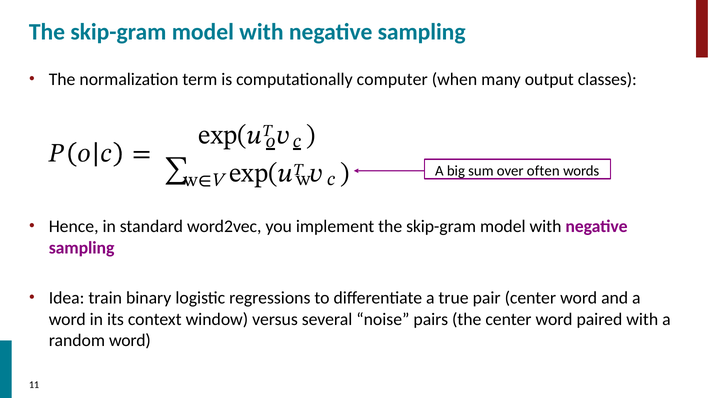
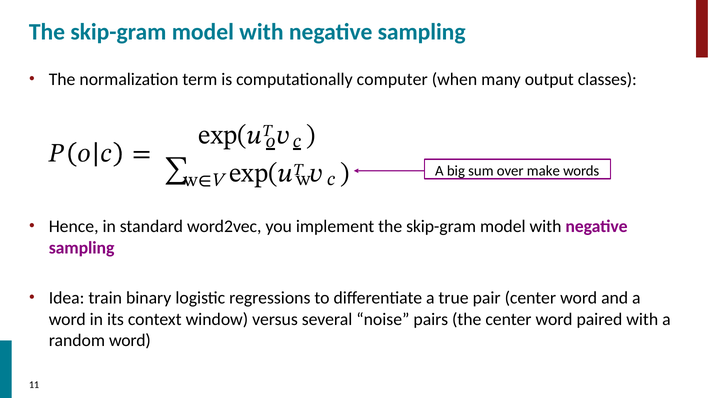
often: often -> make
